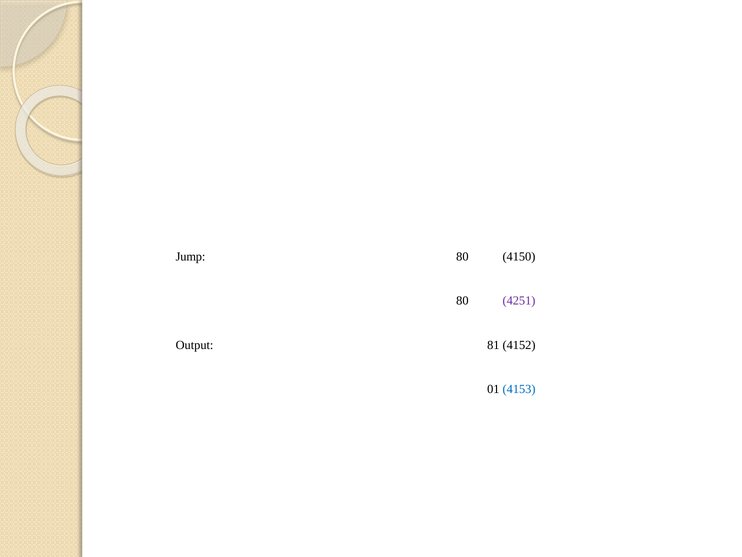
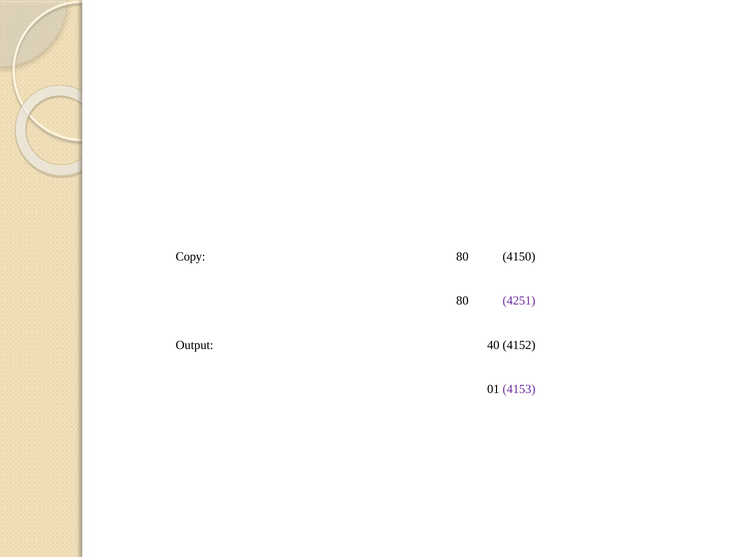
Jump: Jump -> Copy
81: 81 -> 40
4153 colour: blue -> purple
